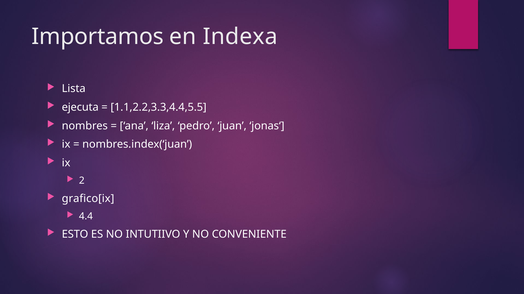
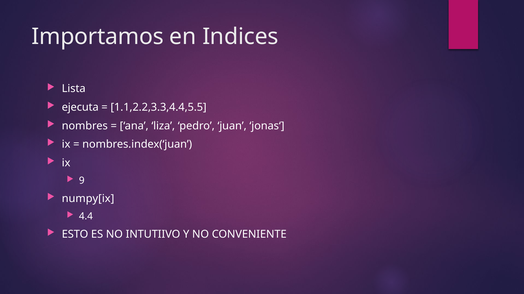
Indexa: Indexa -> Indices
2: 2 -> 9
grafico[ix: grafico[ix -> numpy[ix
